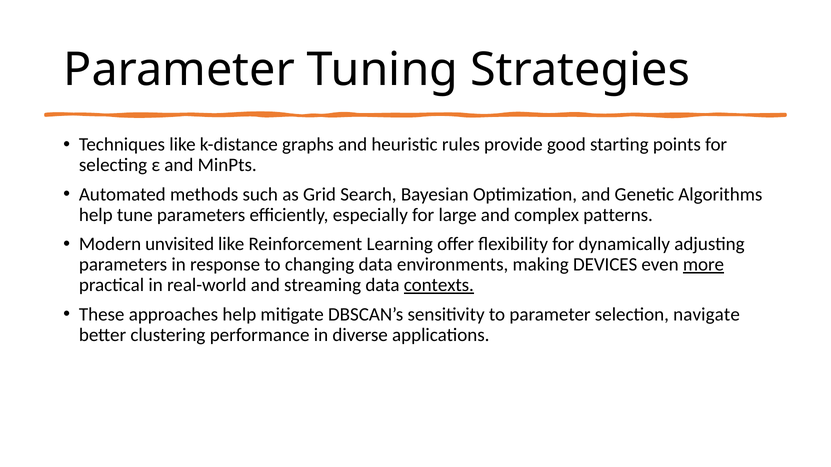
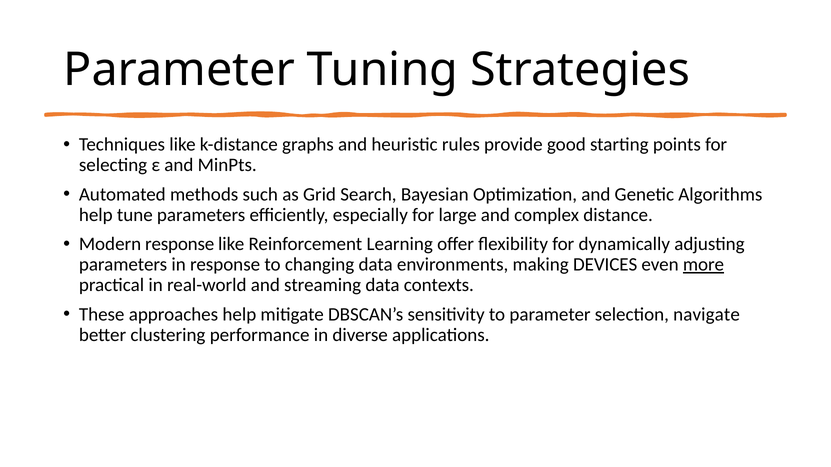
patterns: patterns -> distance
Modern unvisited: unvisited -> response
contexts underline: present -> none
